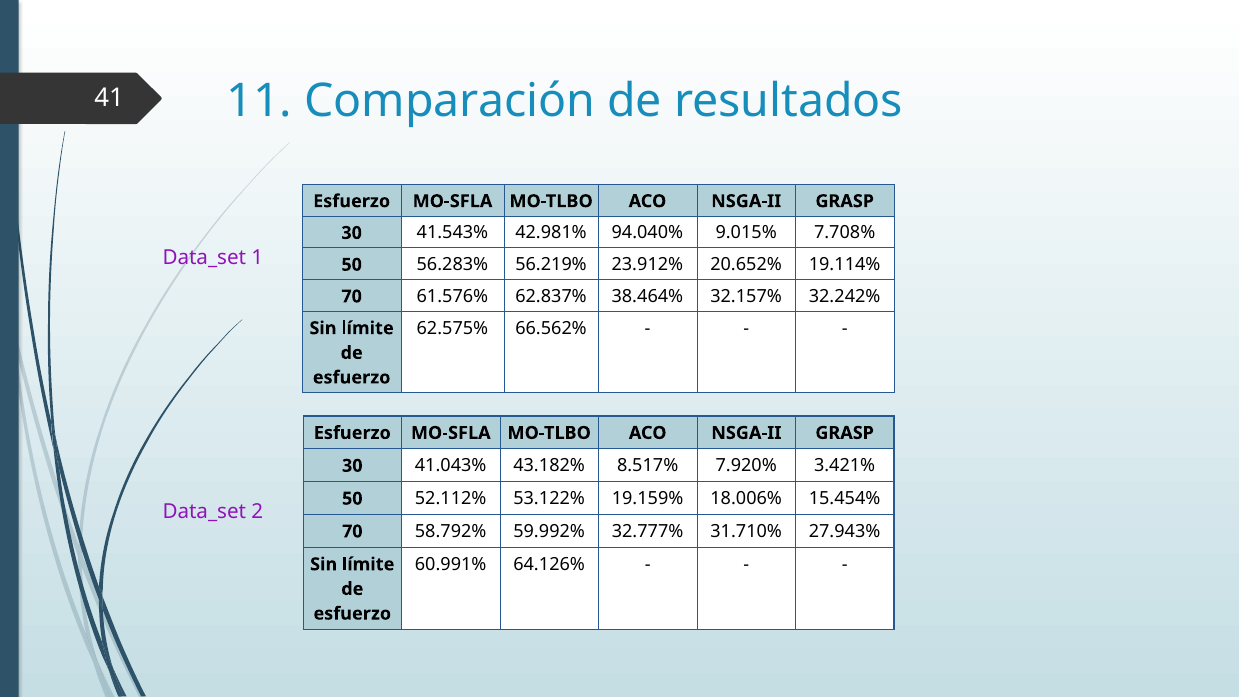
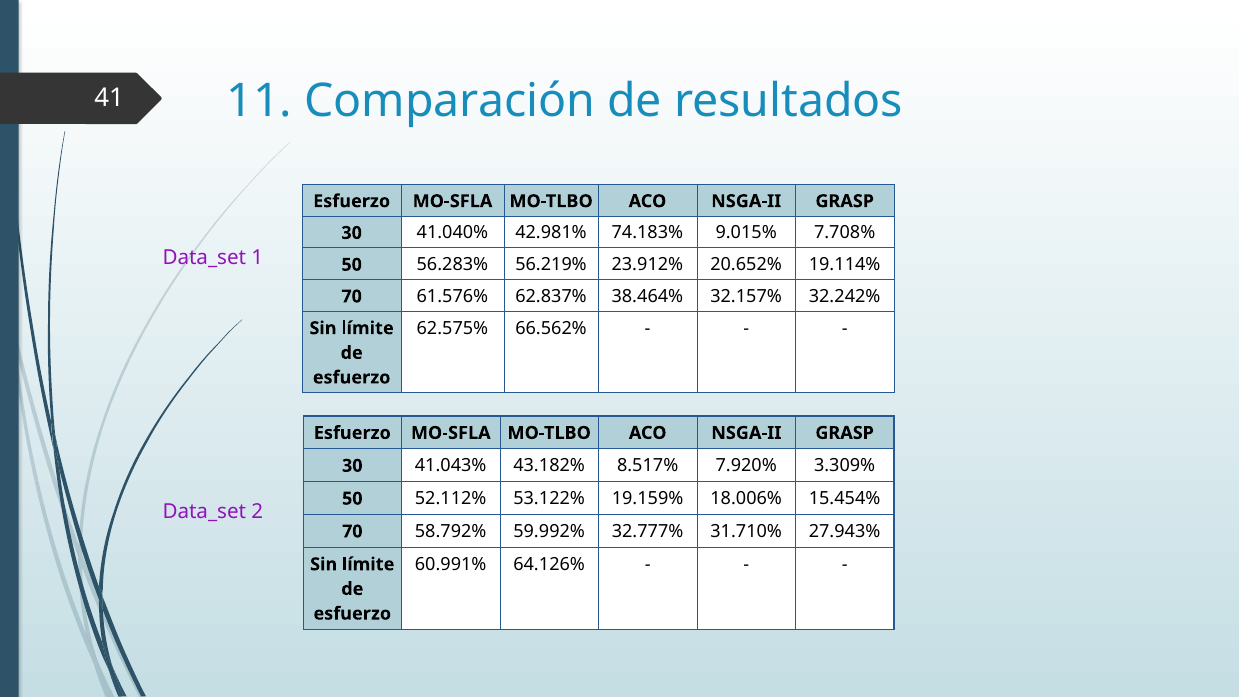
41.543%: 41.543% -> 41.040%
94.040%: 94.040% -> 74.183%
3.421%: 3.421% -> 3.309%
